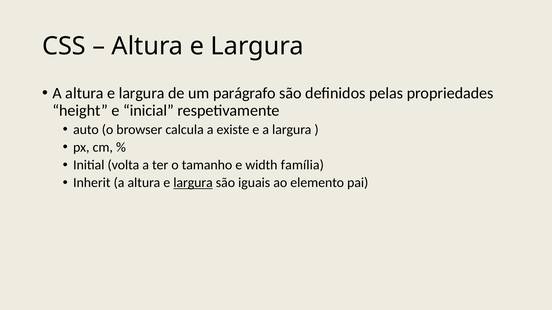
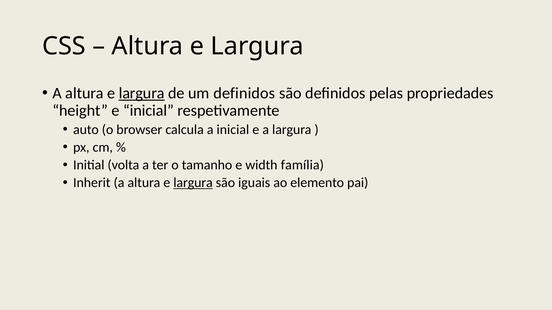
largura at (142, 93) underline: none -> present
um parágrafo: parágrafo -> definidos
a existe: existe -> inicial
